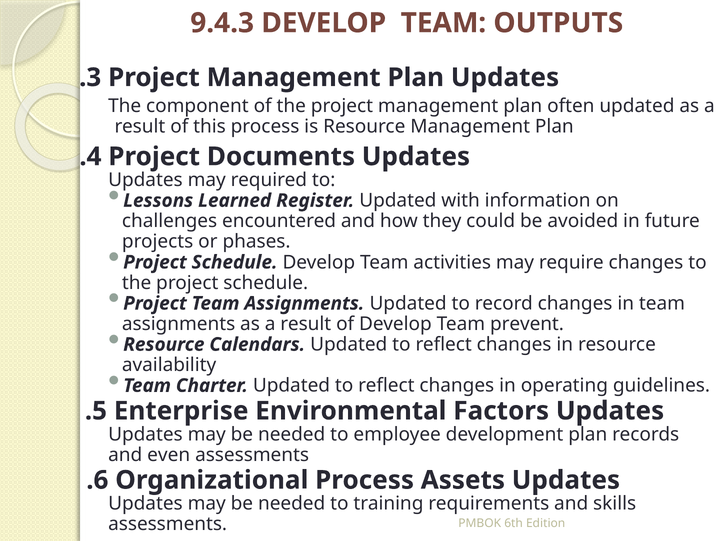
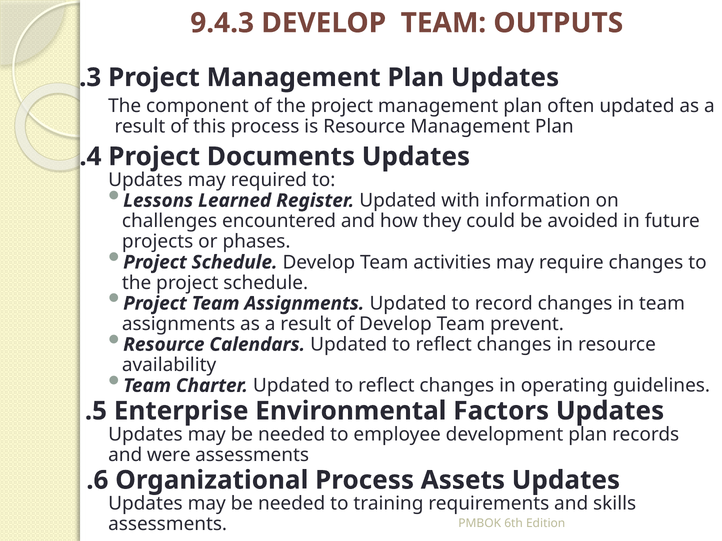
even: even -> were
